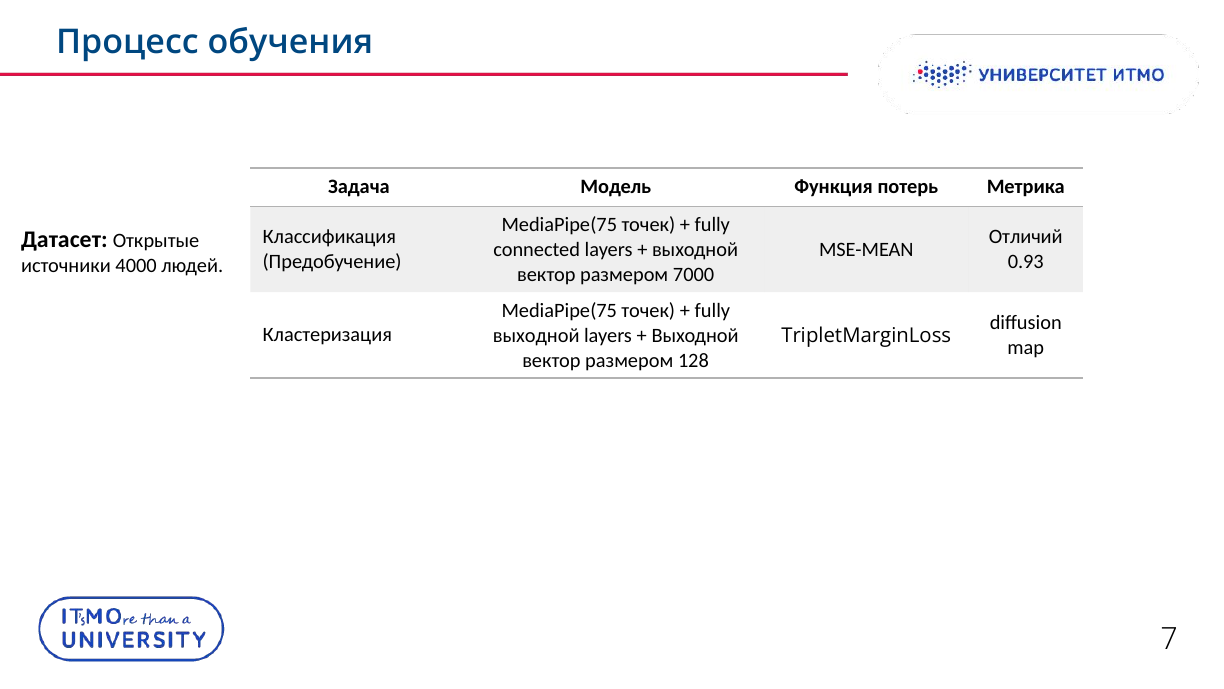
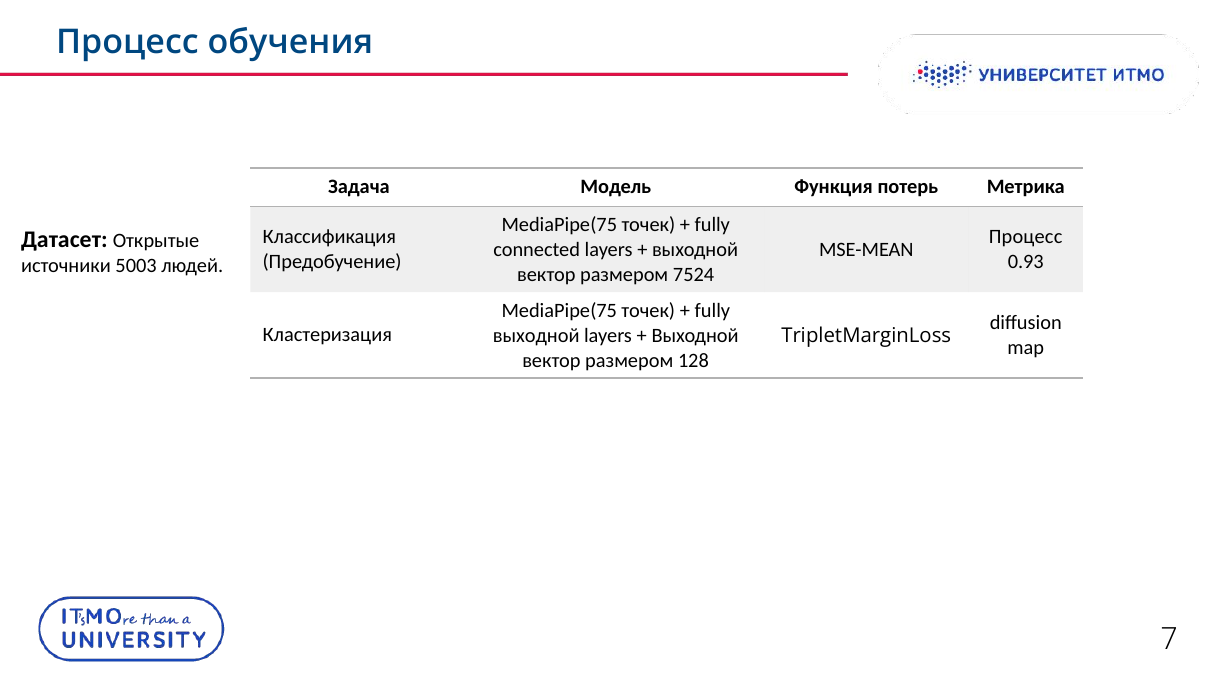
Отличий at (1026, 237): Отличий -> Процесс
4000: 4000 -> 5003
7000: 7000 -> 7524
